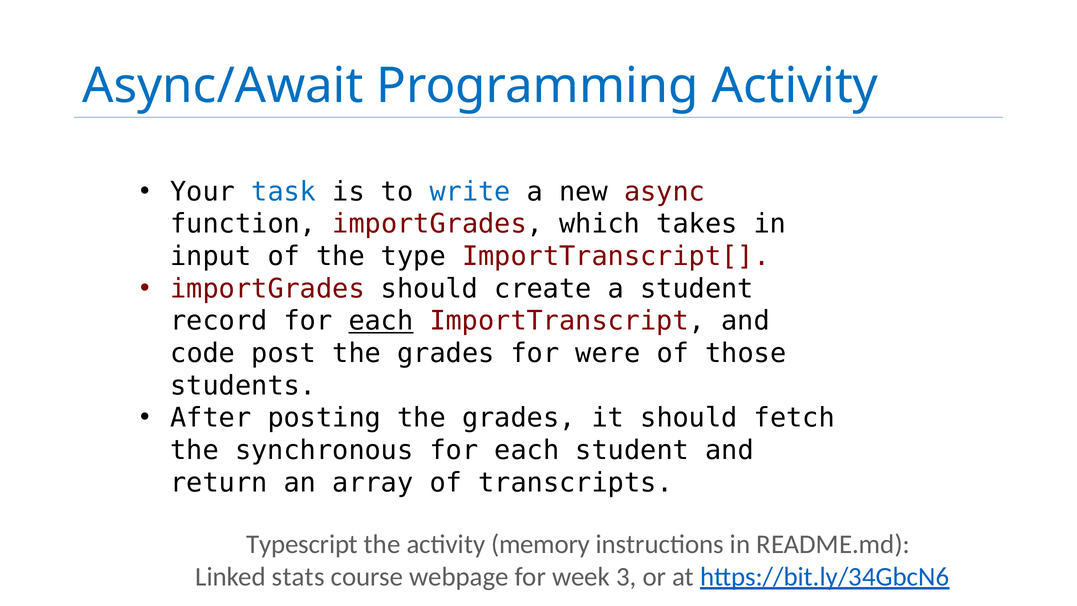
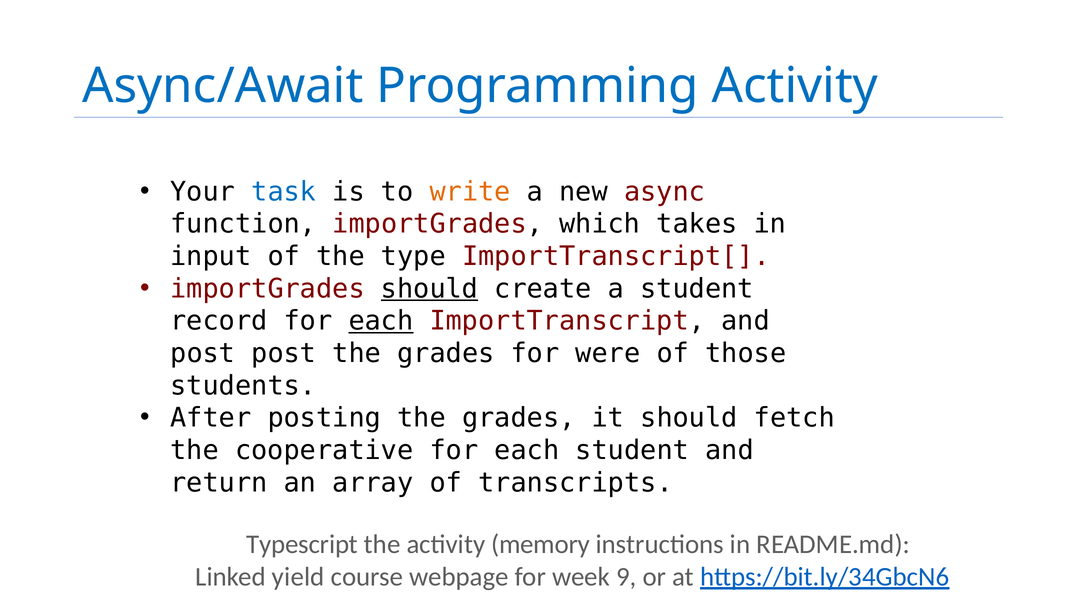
write colour: blue -> orange
should at (430, 289) underline: none -> present
code at (203, 353): code -> post
synchronous: synchronous -> cooperative
stats: stats -> yield
3: 3 -> 9
